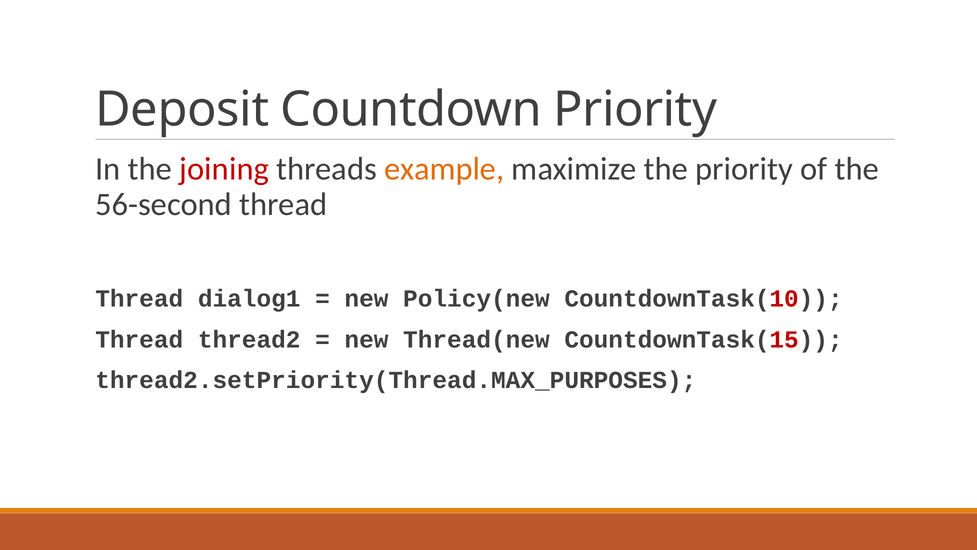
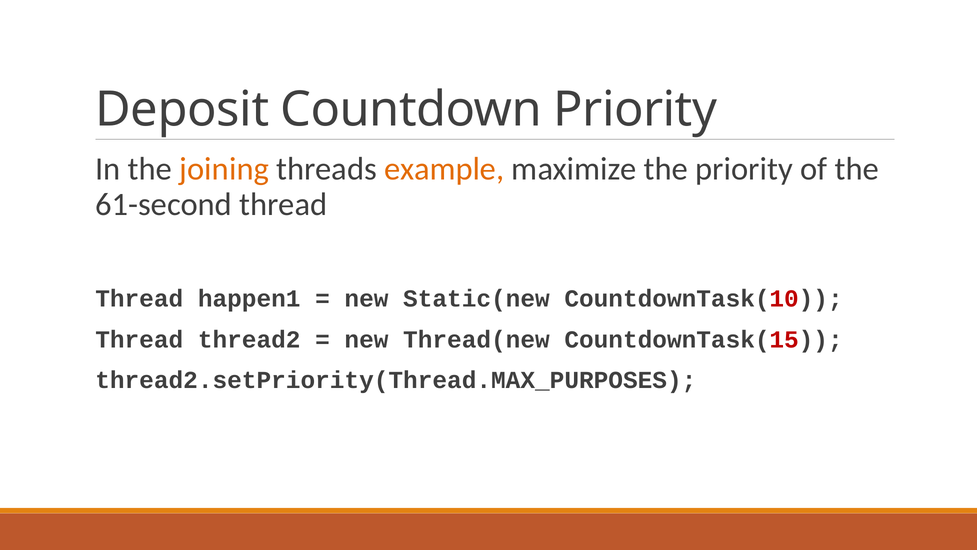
joining colour: red -> orange
56-second: 56-second -> 61-second
dialog1: dialog1 -> happen1
Policy(new: Policy(new -> Static(new
